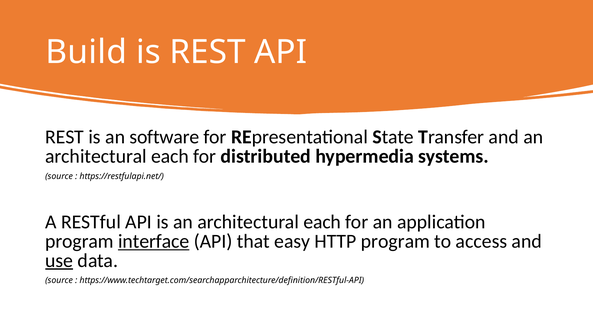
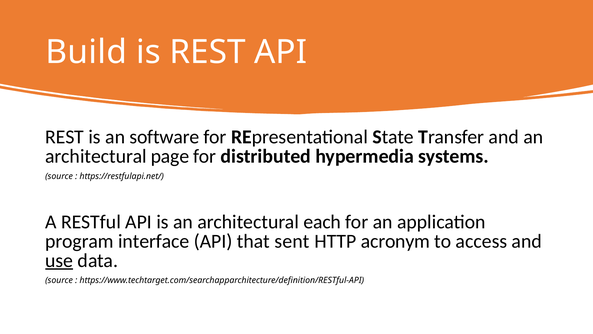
each at (170, 156): each -> page
interface underline: present -> none
easy: easy -> sent
HTTP program: program -> acronym
